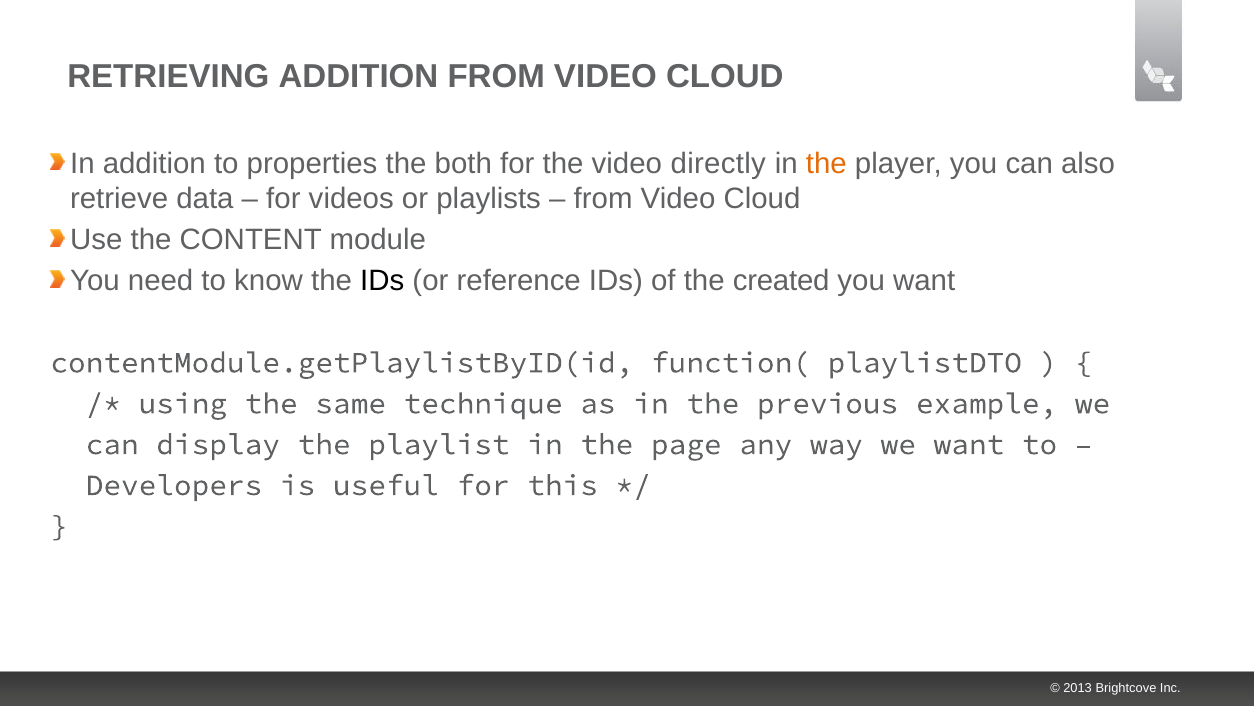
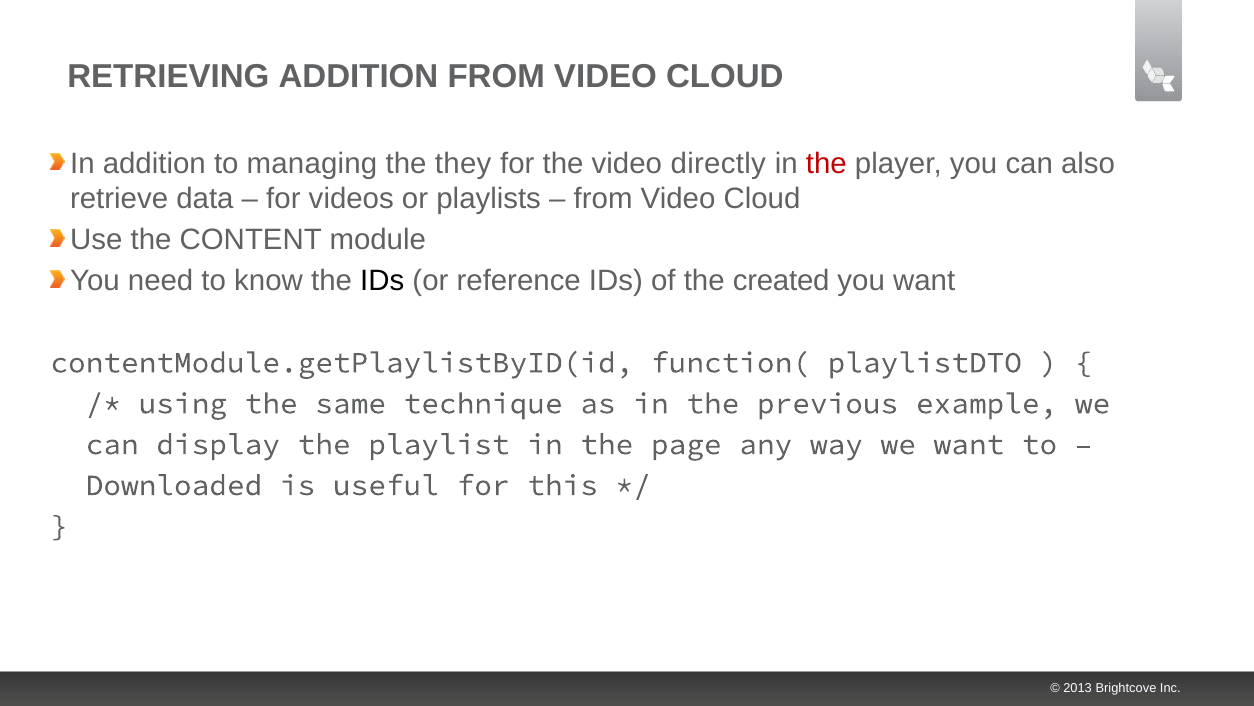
properties: properties -> managing
both: both -> they
the at (826, 164) colour: orange -> red
Developers: Developers -> Downloaded
